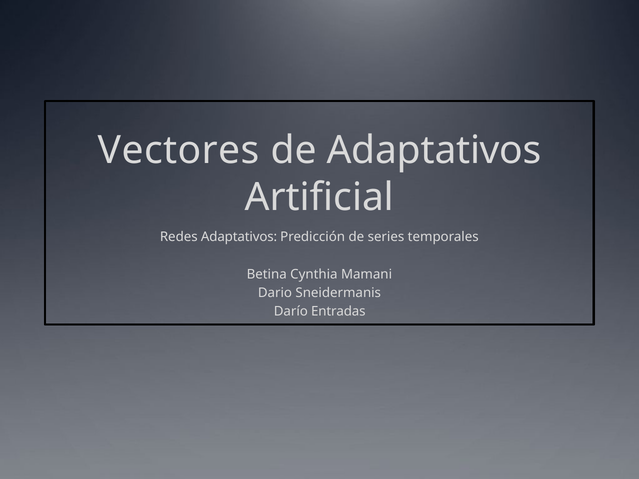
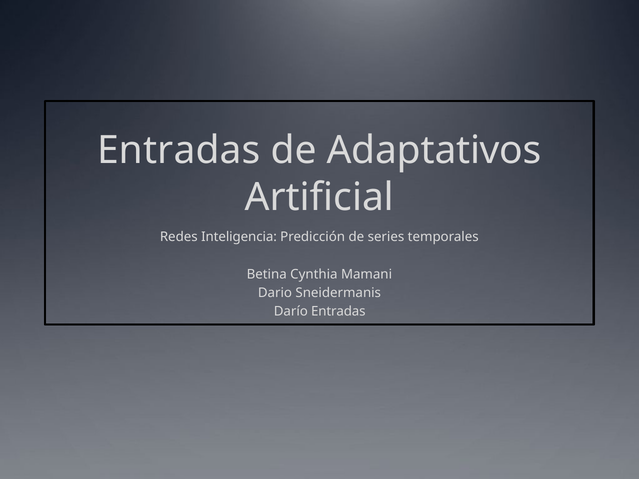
Vectores at (179, 150): Vectores -> Entradas
Redes Adaptativos: Adaptativos -> Inteligencia
